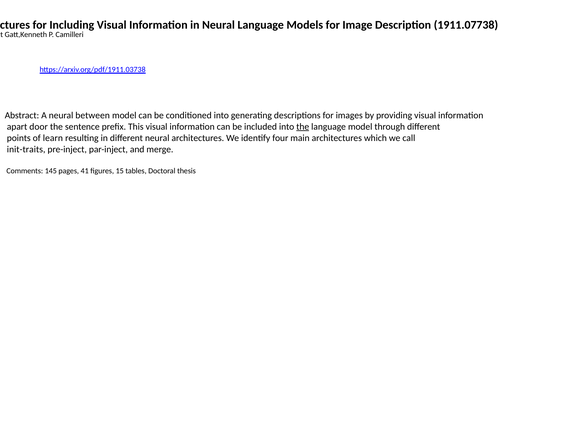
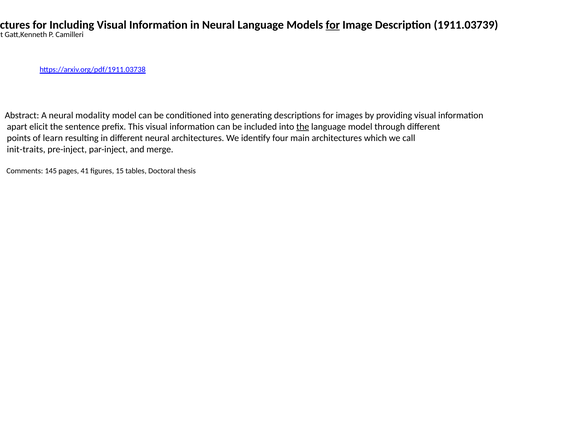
for at (333, 25) underline: none -> present
1911.07738: 1911.07738 -> 1911.03739
between: between -> modality
door: door -> elicit
